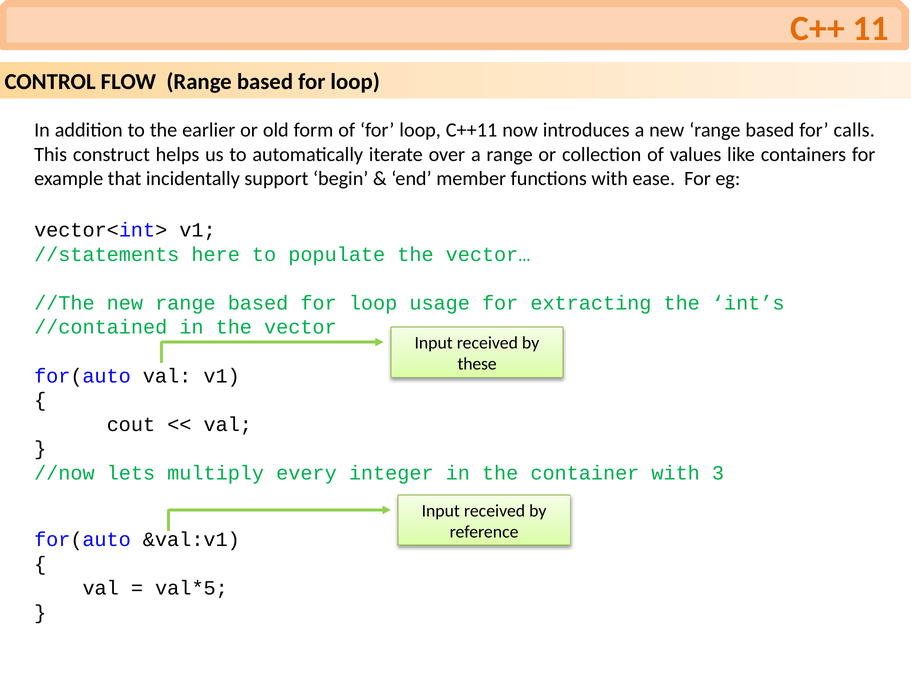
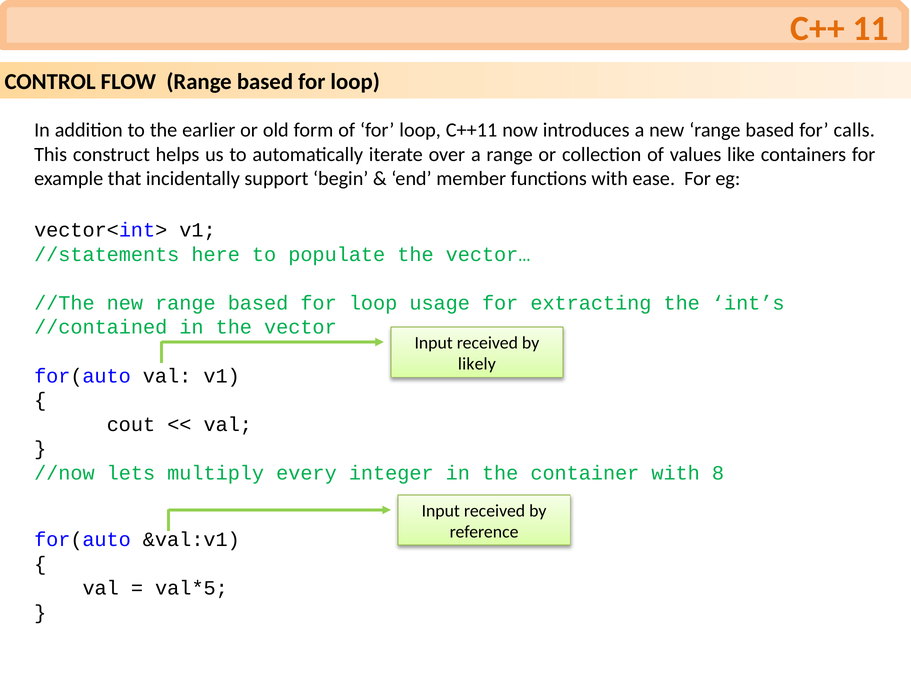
these: these -> likely
3: 3 -> 8
